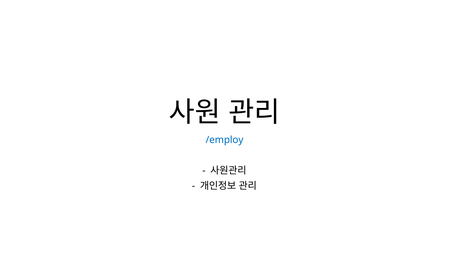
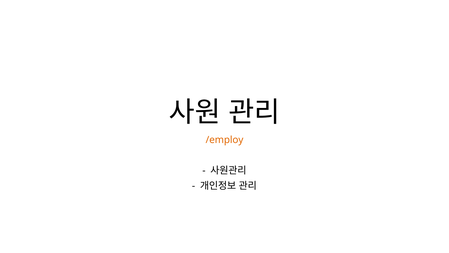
/employ colour: blue -> orange
